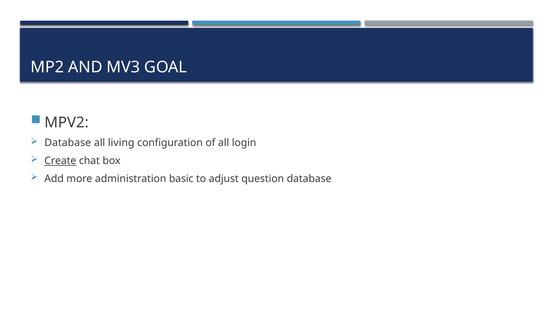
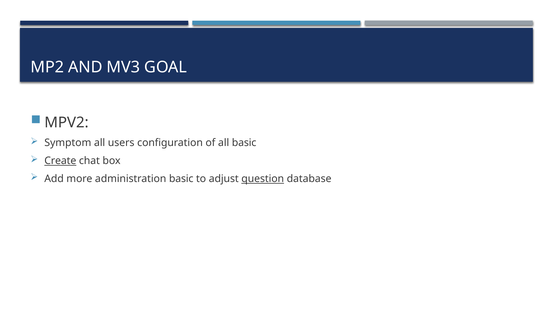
Database at (68, 143): Database -> Symptom
living: living -> users
all login: login -> basic
question underline: none -> present
